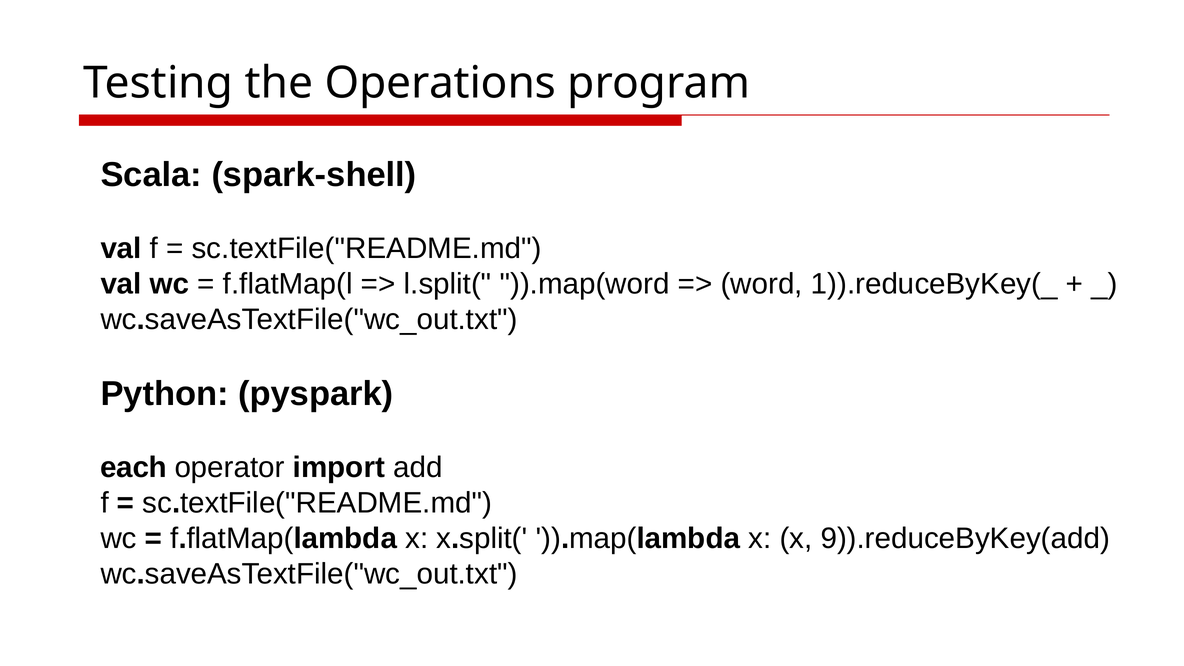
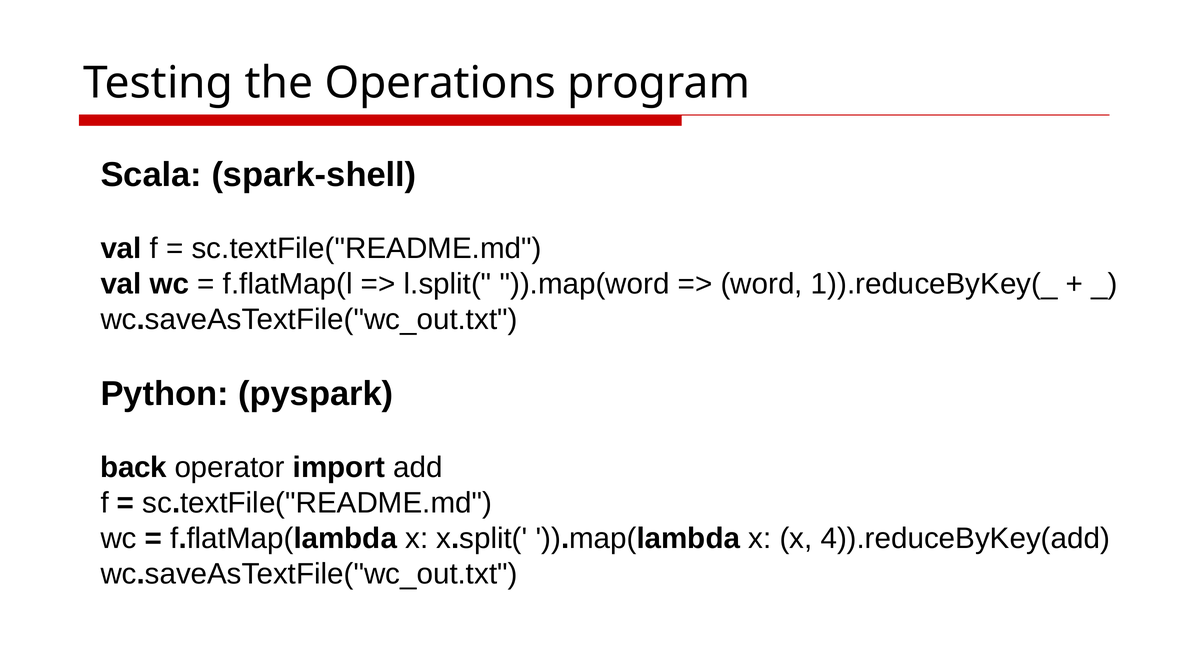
each: each -> back
9)).reduceByKey(add: 9)).reduceByKey(add -> 4)).reduceByKey(add
